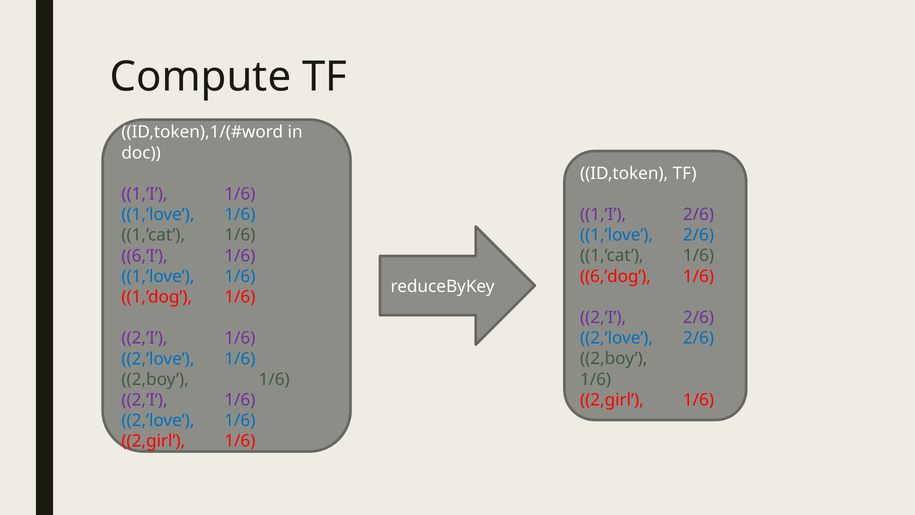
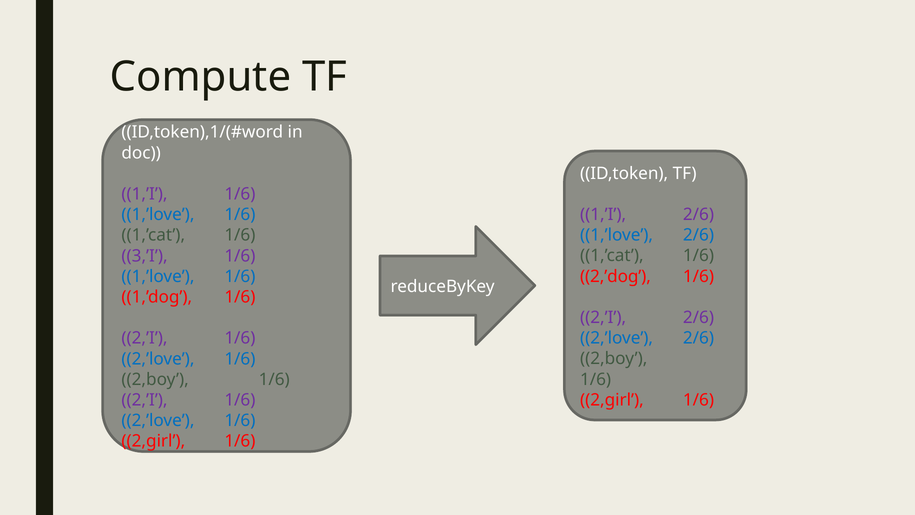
6,’I: 6,’I -> 3,’I
6,’dog: 6,’dog -> 2,’dog
